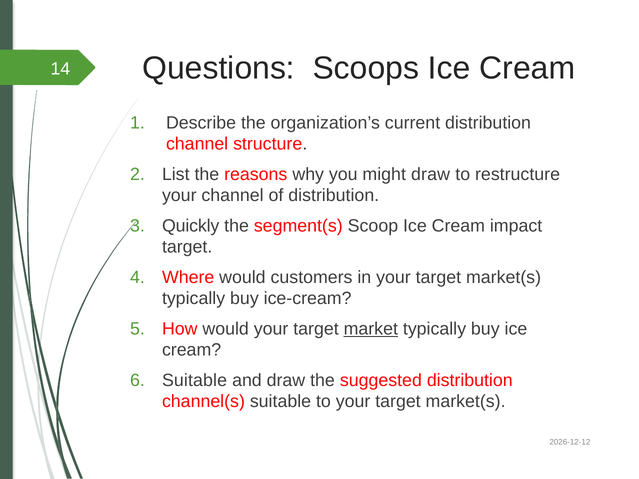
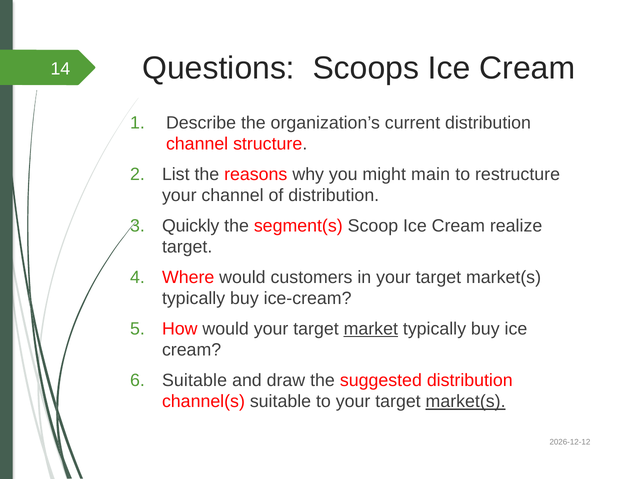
might draw: draw -> main
impact: impact -> realize
market(s at (466, 402) underline: none -> present
